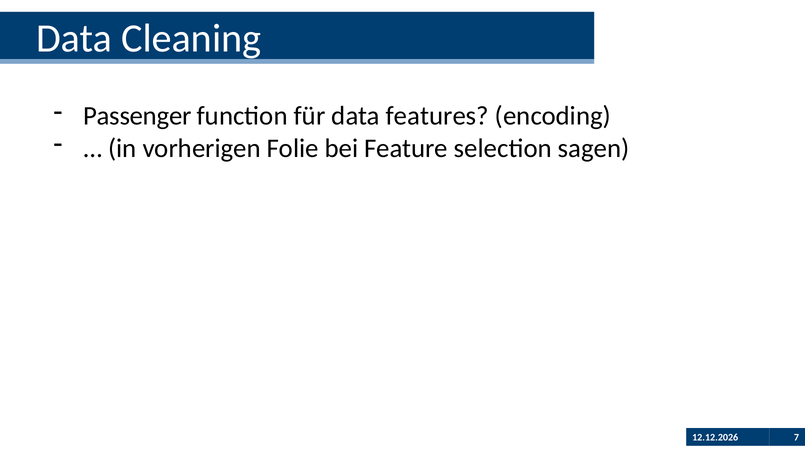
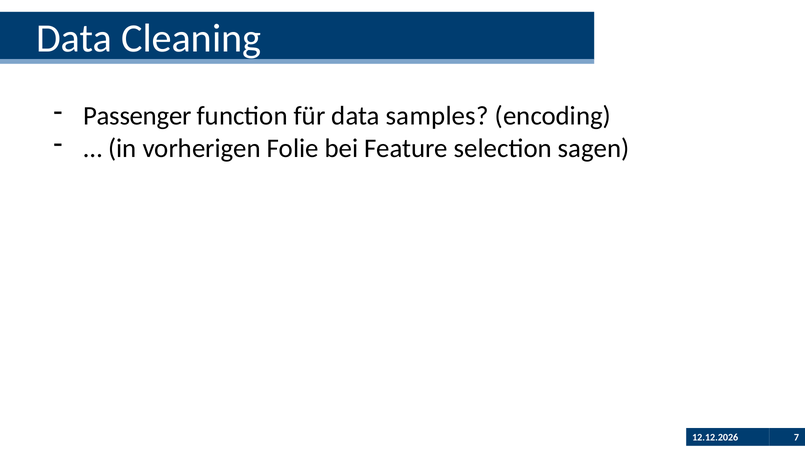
features: features -> samples
